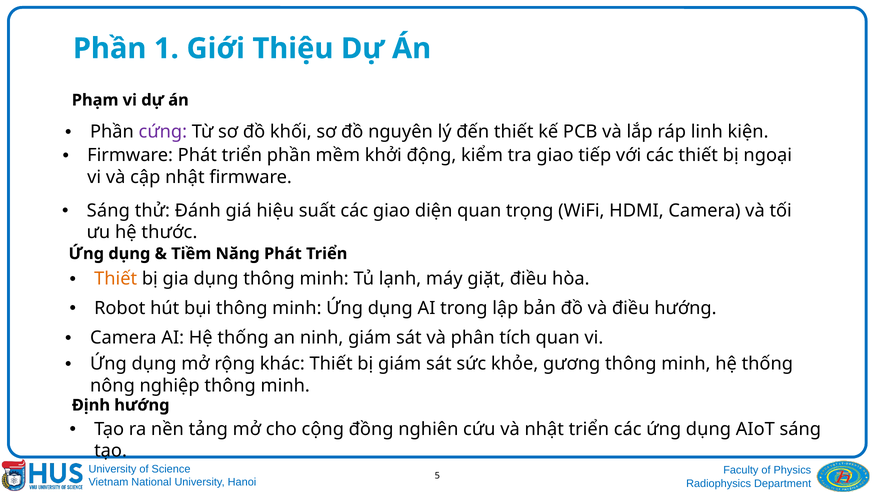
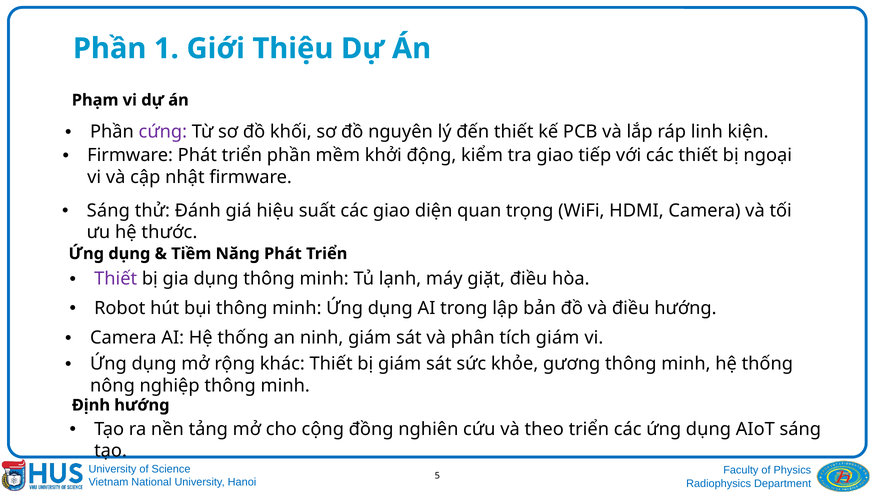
Thiết at (116, 279) colour: orange -> purple
tích quan: quan -> giám
và nhật: nhật -> theo
